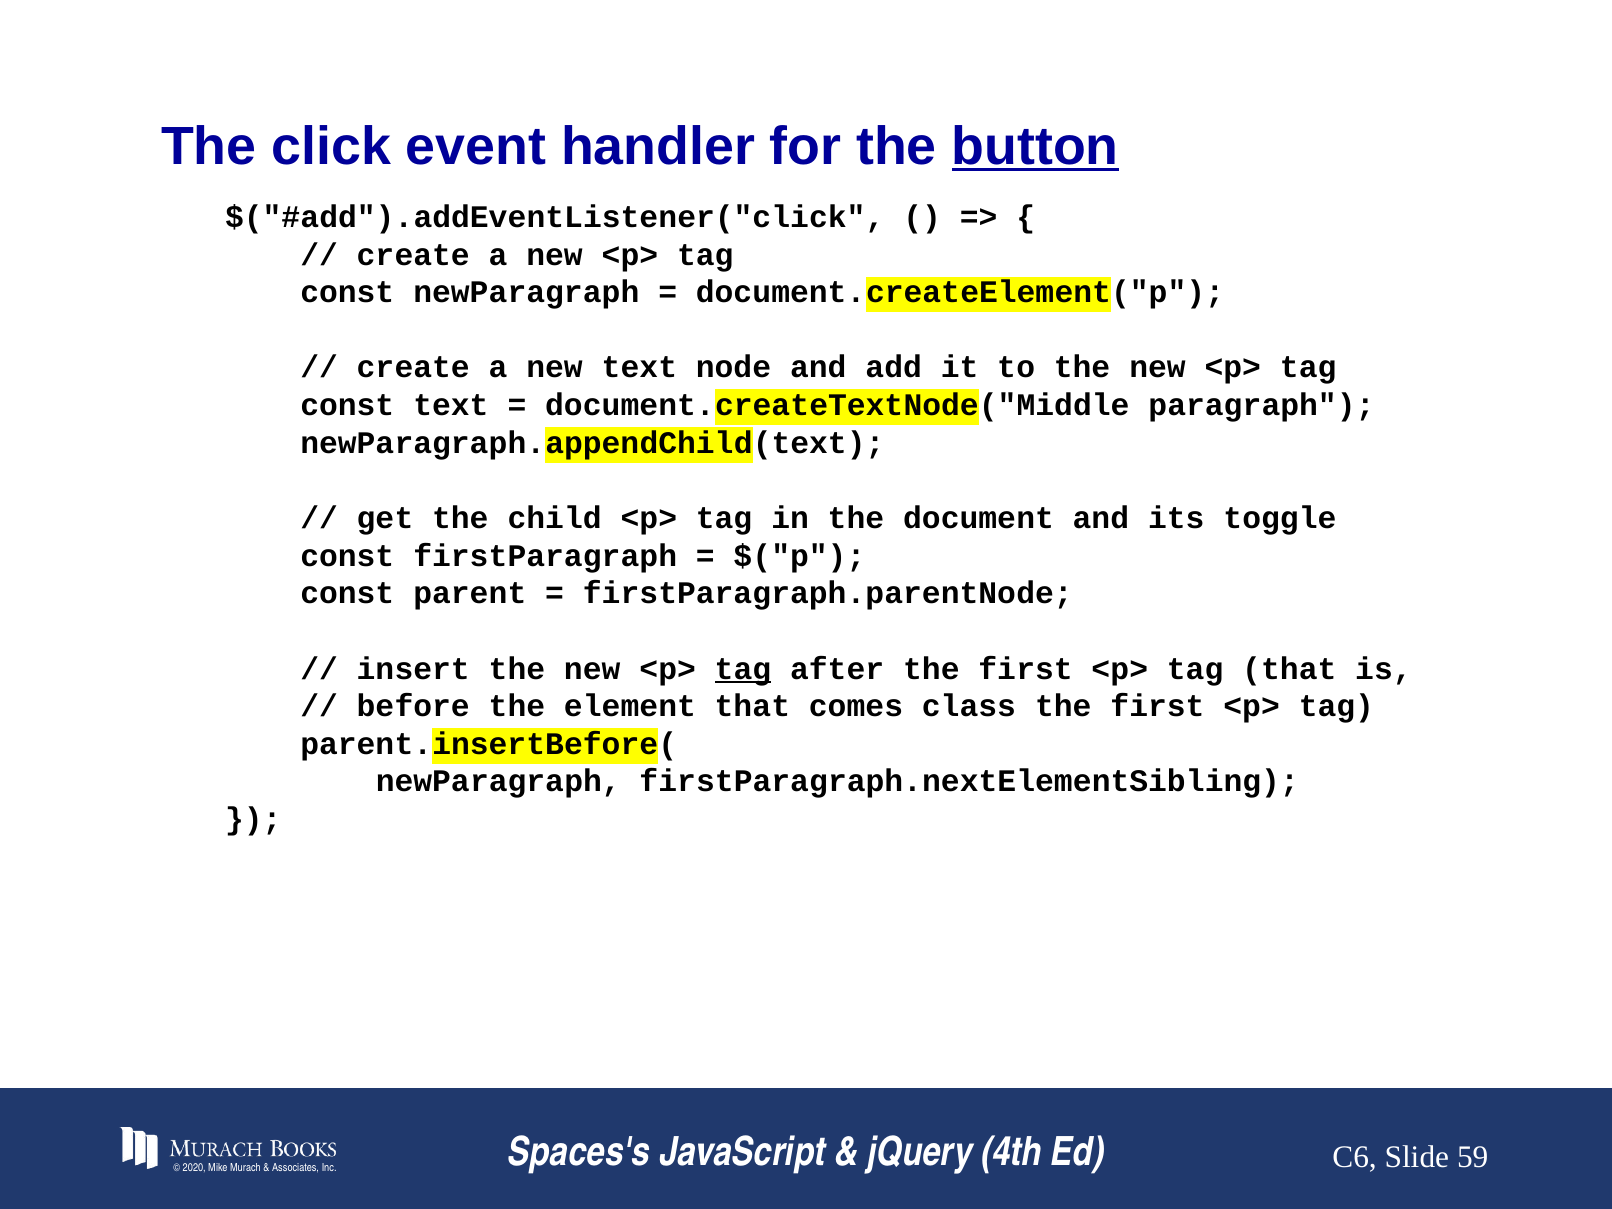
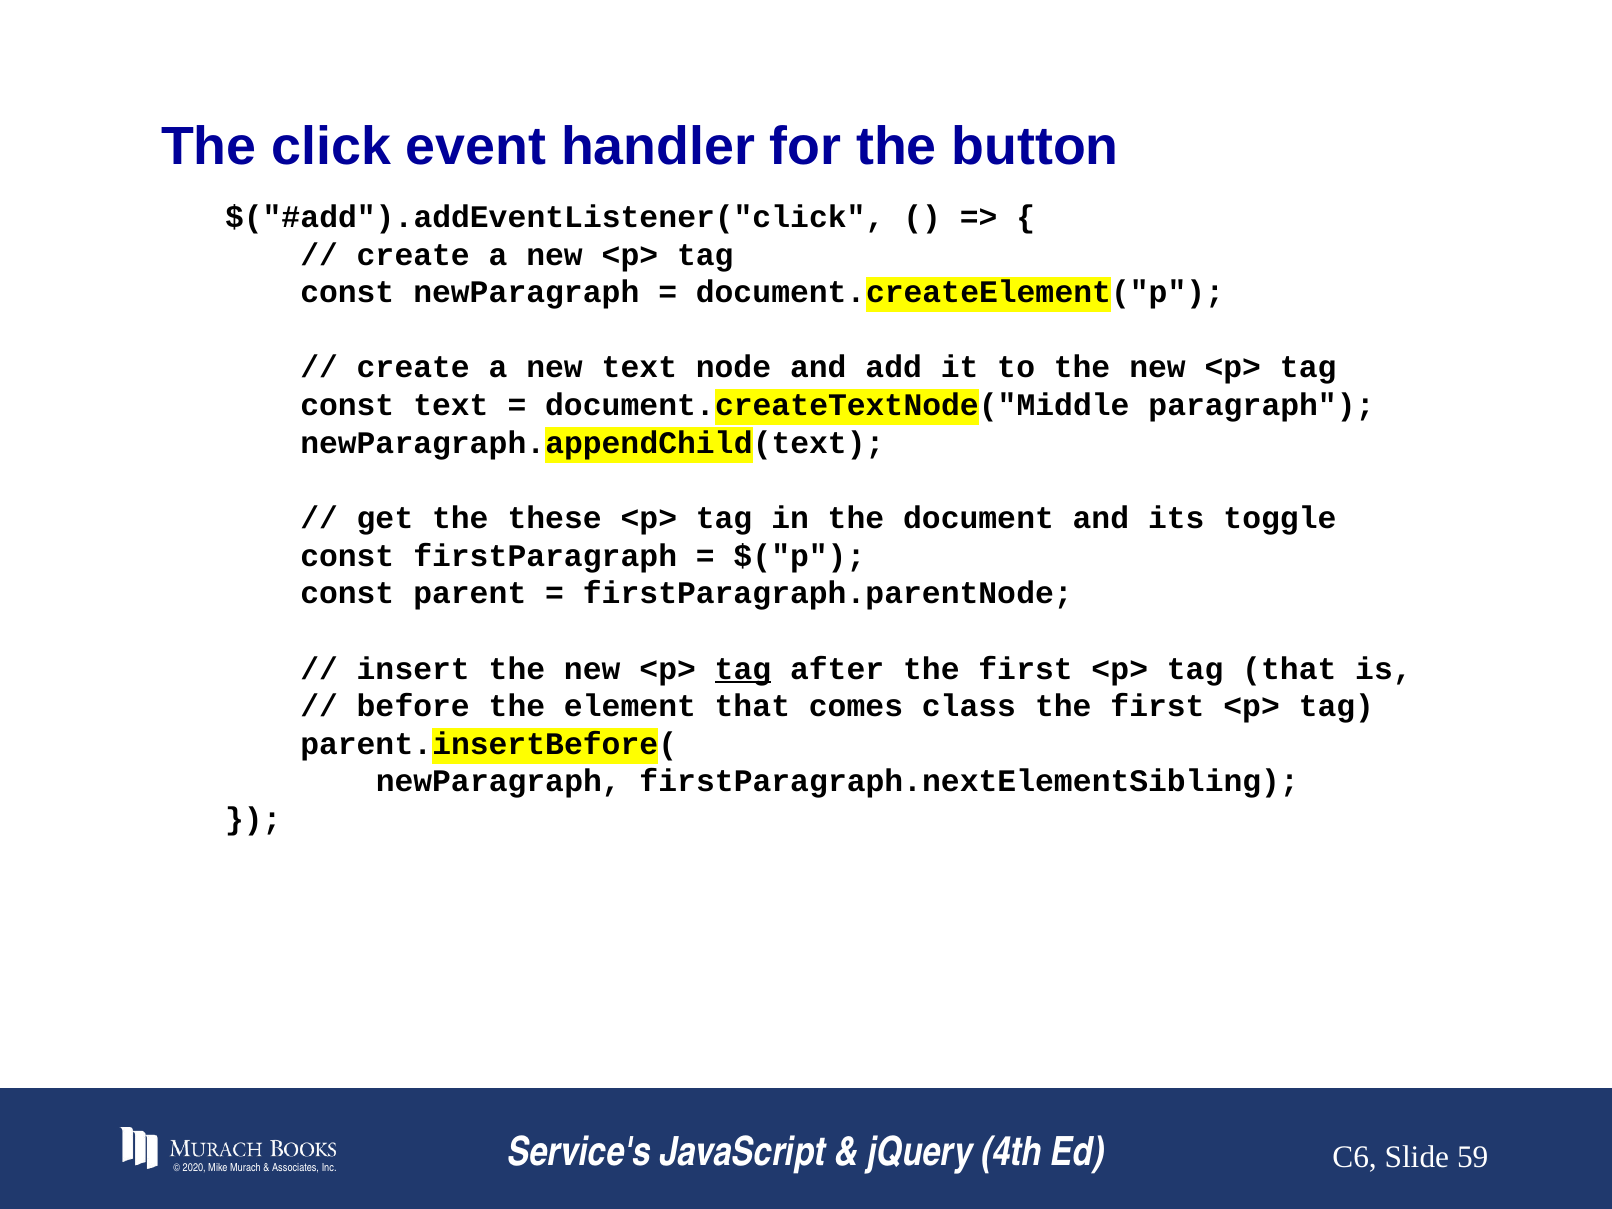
button underline: present -> none
child: child -> these
Spaces's: Spaces's -> Service's
